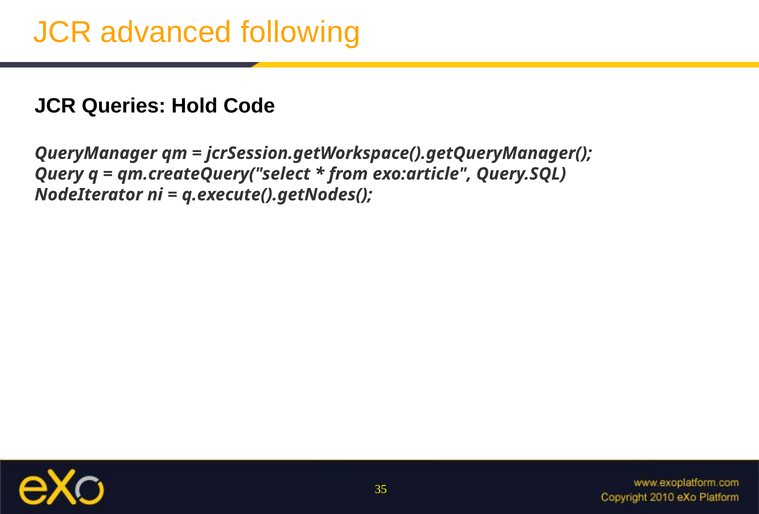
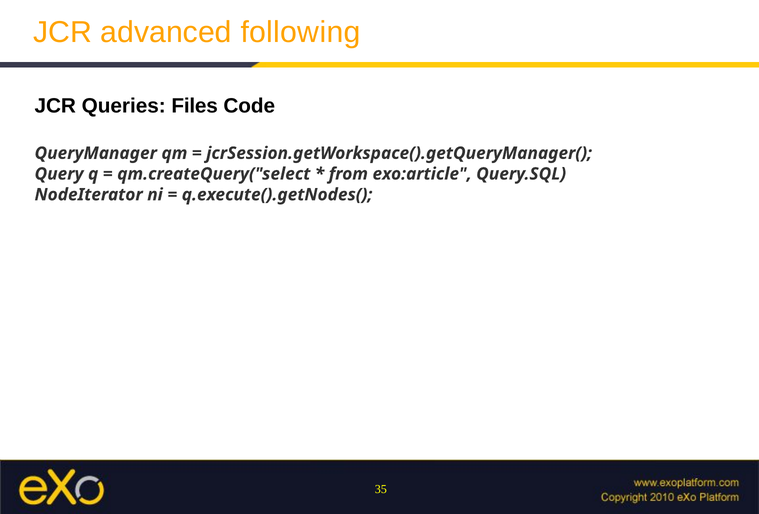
Hold: Hold -> Files
